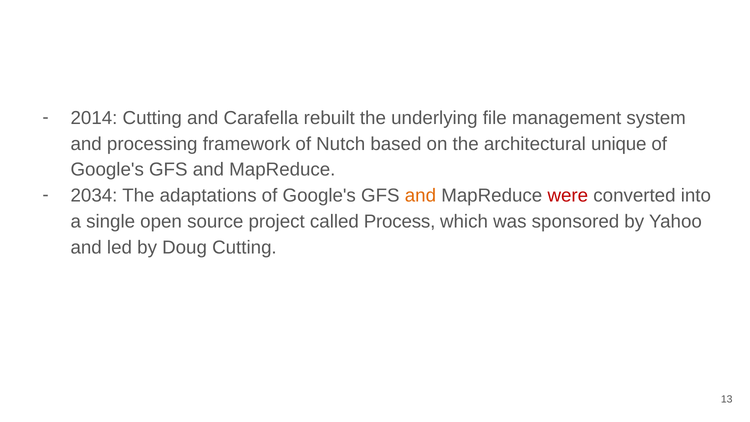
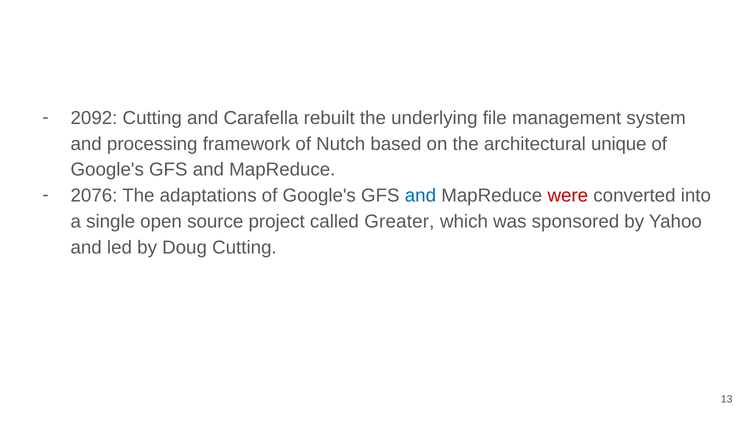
2014: 2014 -> 2092
2034: 2034 -> 2076
and at (420, 196) colour: orange -> blue
Process: Process -> Greater
